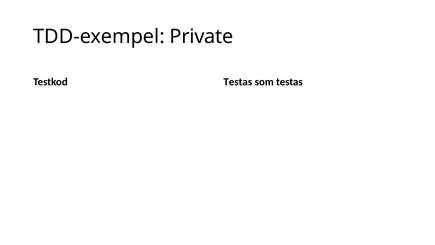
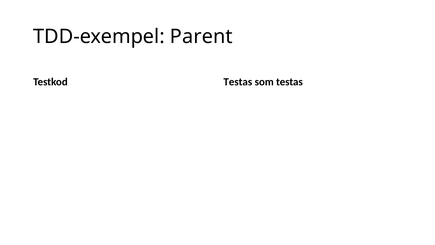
Private: Private -> Parent
